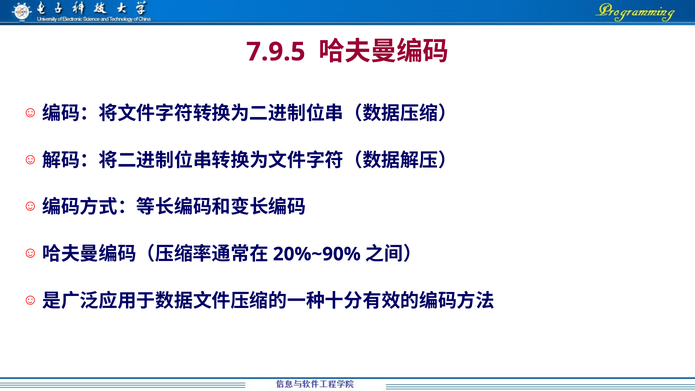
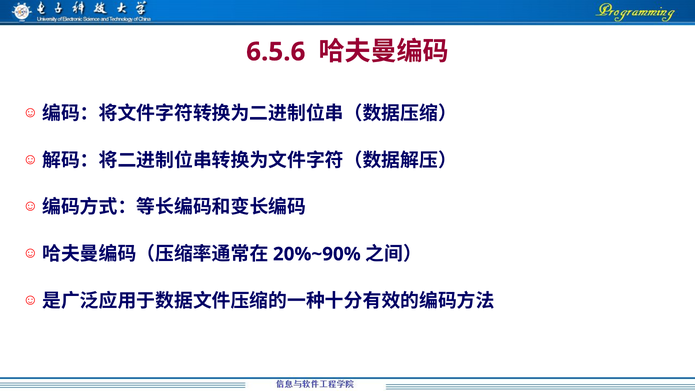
7.9.5: 7.9.5 -> 6.5.6
